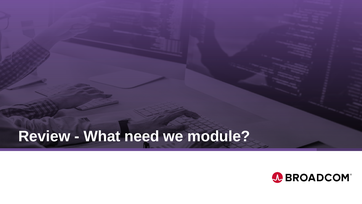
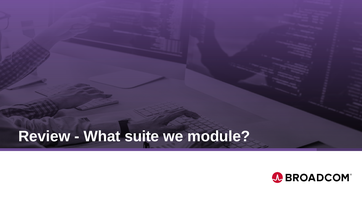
need: need -> suite
